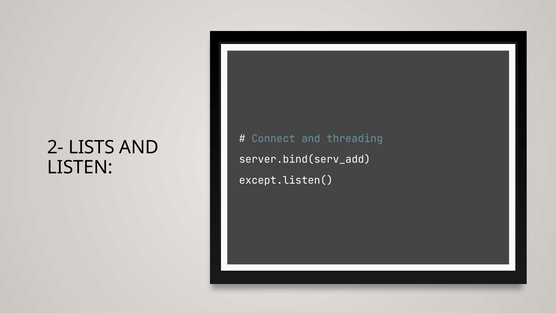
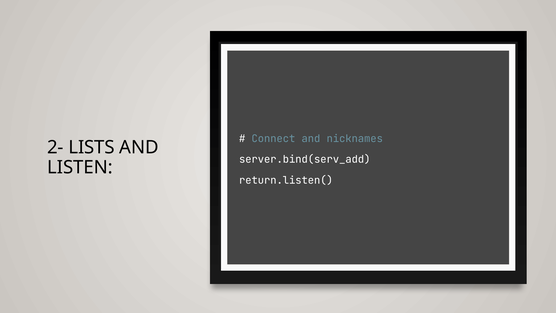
threading: threading -> nicknames
except.listen(: except.listen( -> return.listen(
